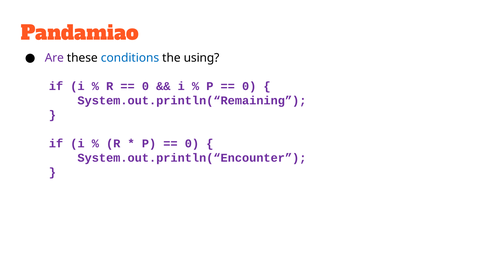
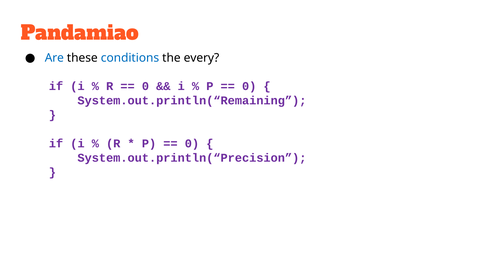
Are colour: purple -> blue
using: using -> every
System.out.println(“Encounter: System.out.println(“Encounter -> System.out.println(“Precision
